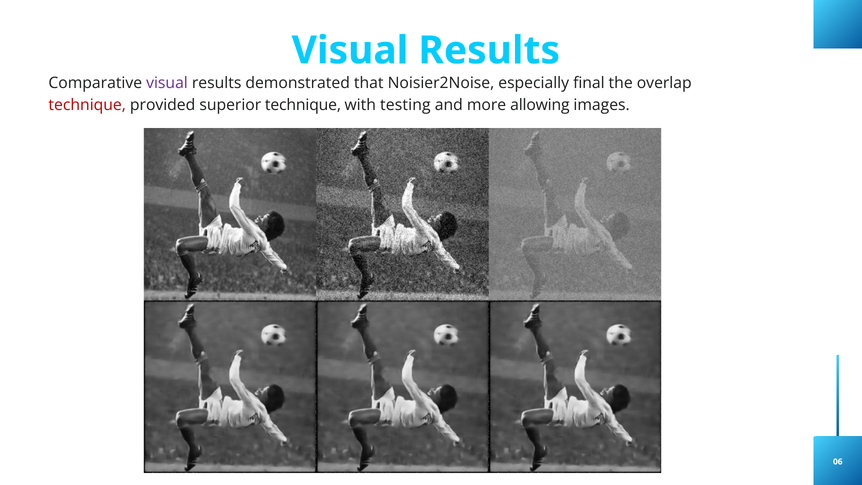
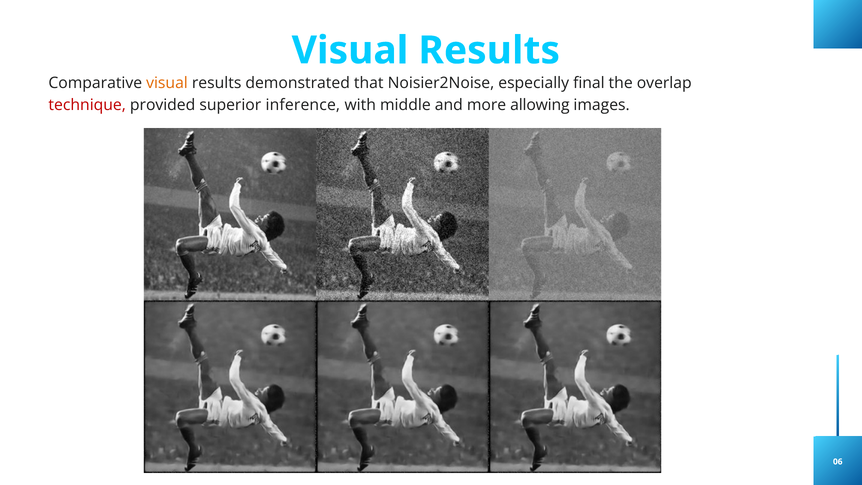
visual at (167, 83) colour: purple -> orange
superior technique: technique -> inference
testing: testing -> middle
